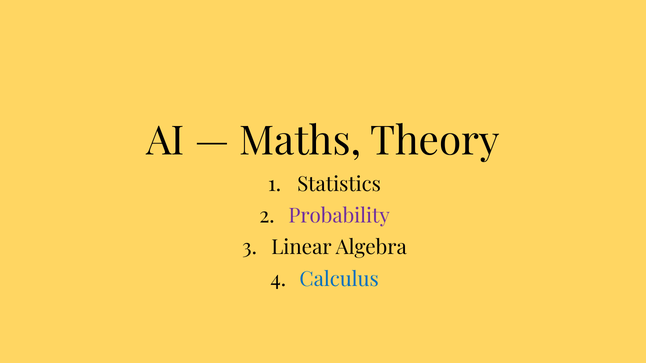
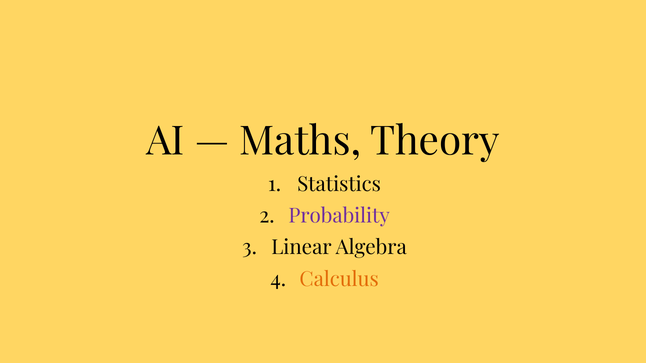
Calculus colour: blue -> orange
